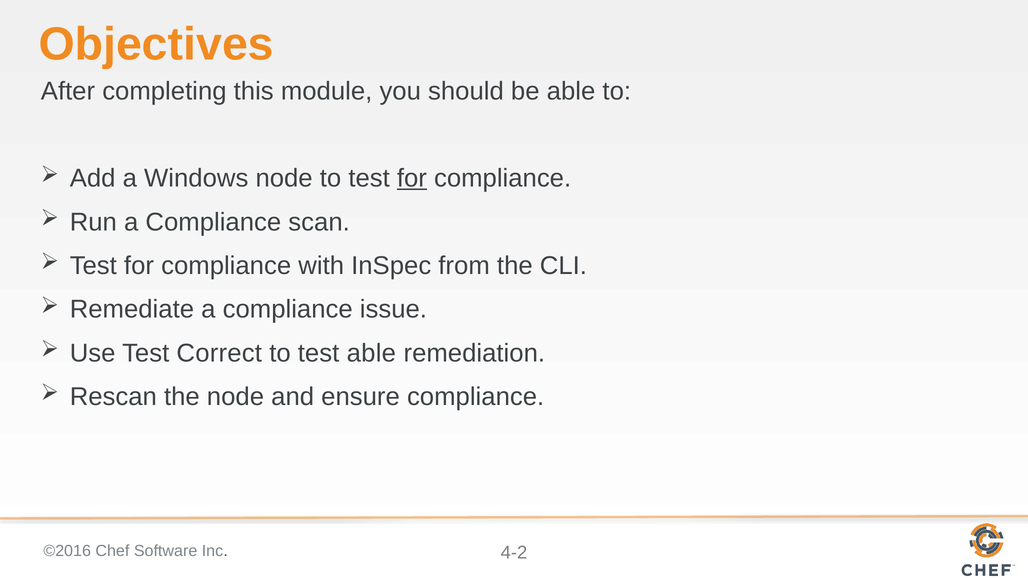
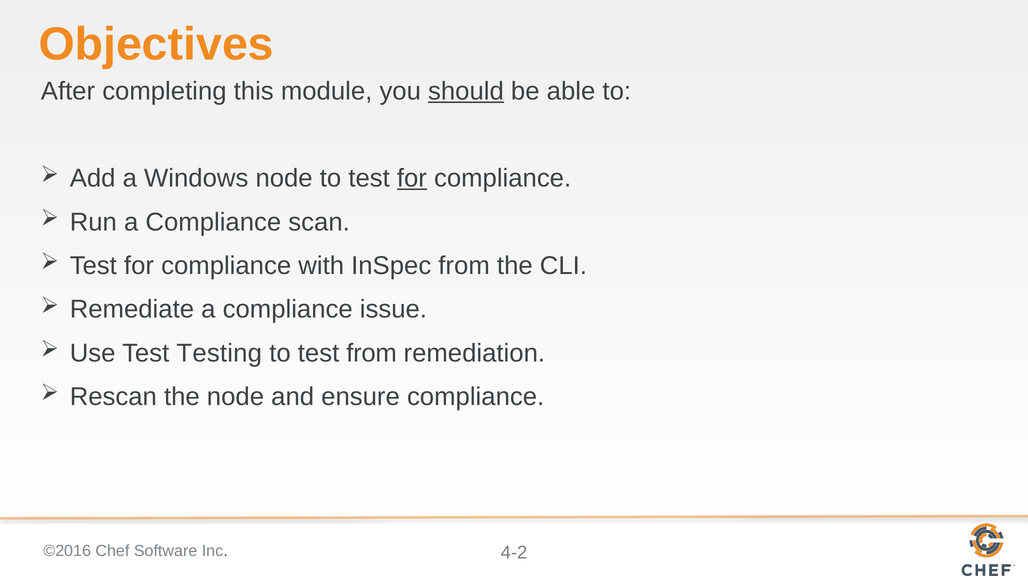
should underline: none -> present
Correct: Correct -> Testing
test able: able -> from
